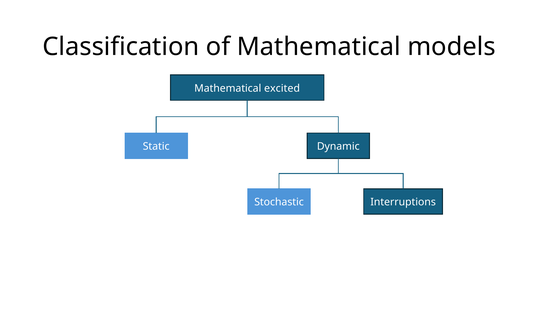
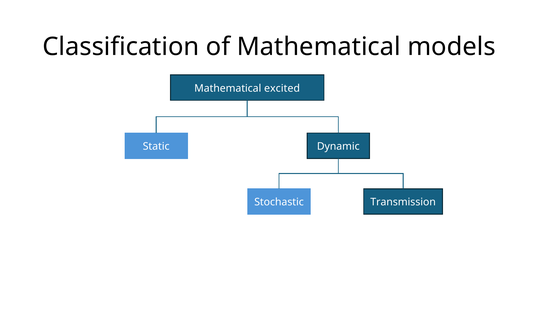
Interruptions: Interruptions -> Transmission
